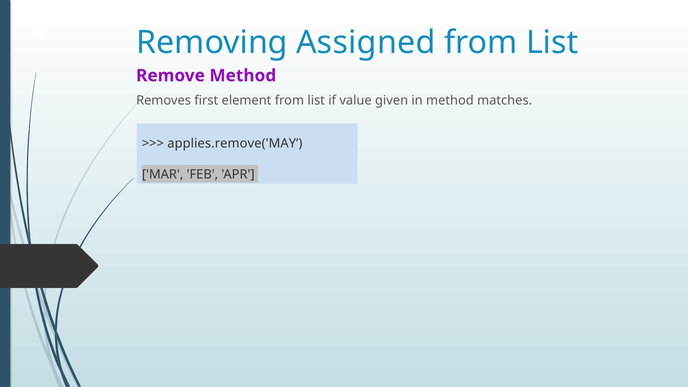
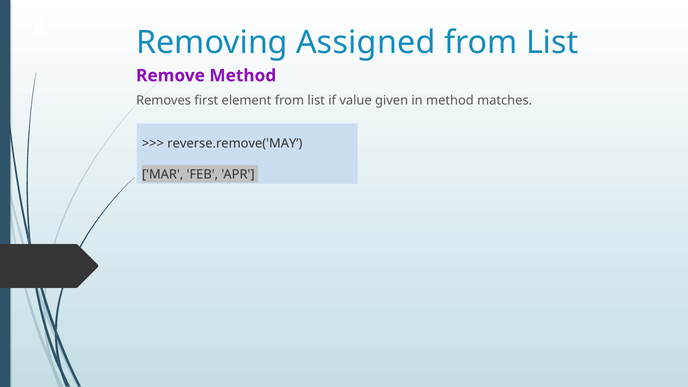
applies.remove('MAY: applies.remove('MAY -> reverse.remove('MAY
